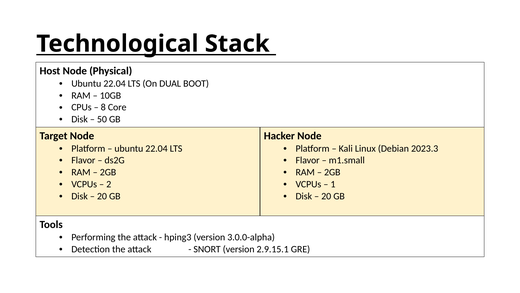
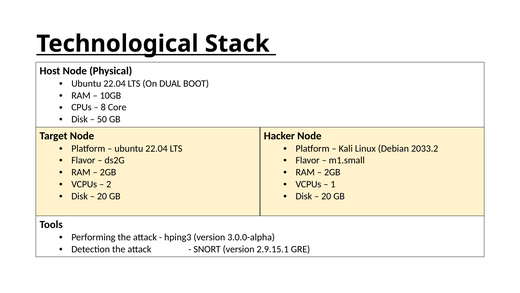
2023.3: 2023.3 -> 2033.2
